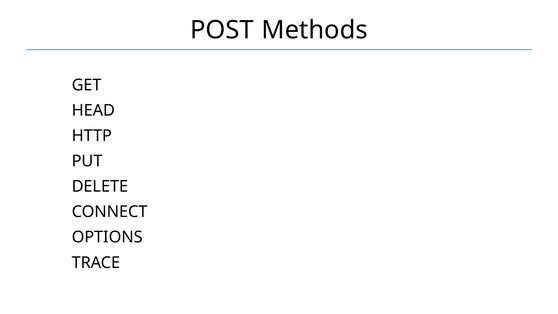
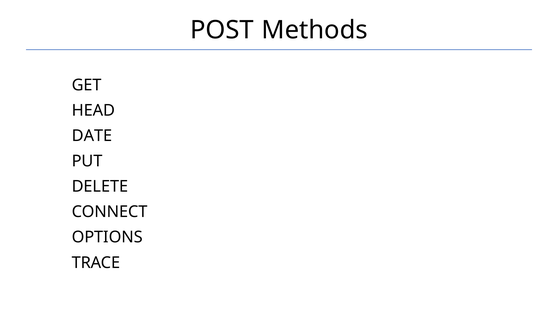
HTTP: HTTP -> DATE
